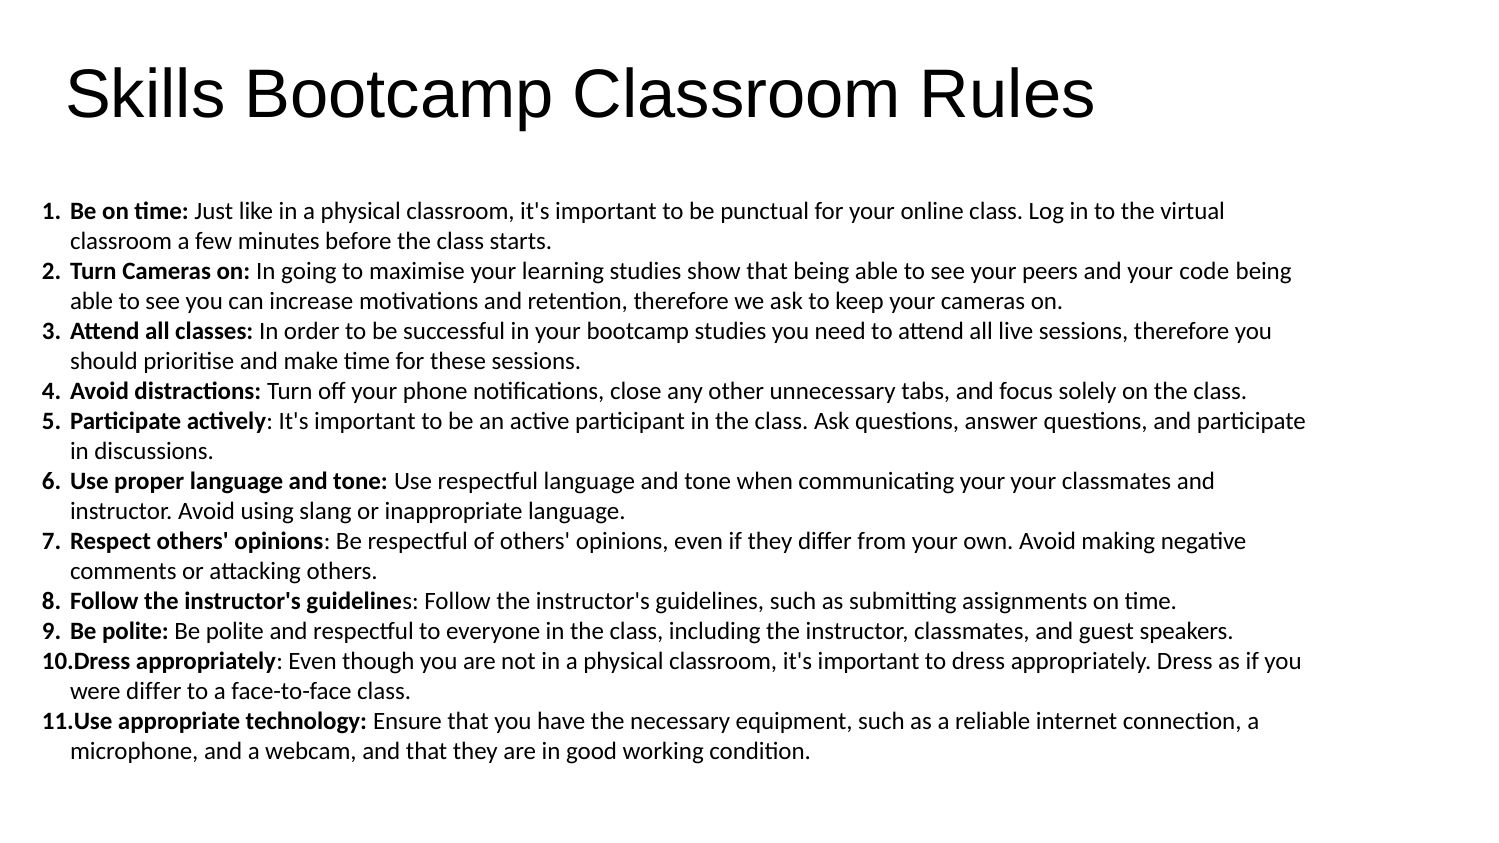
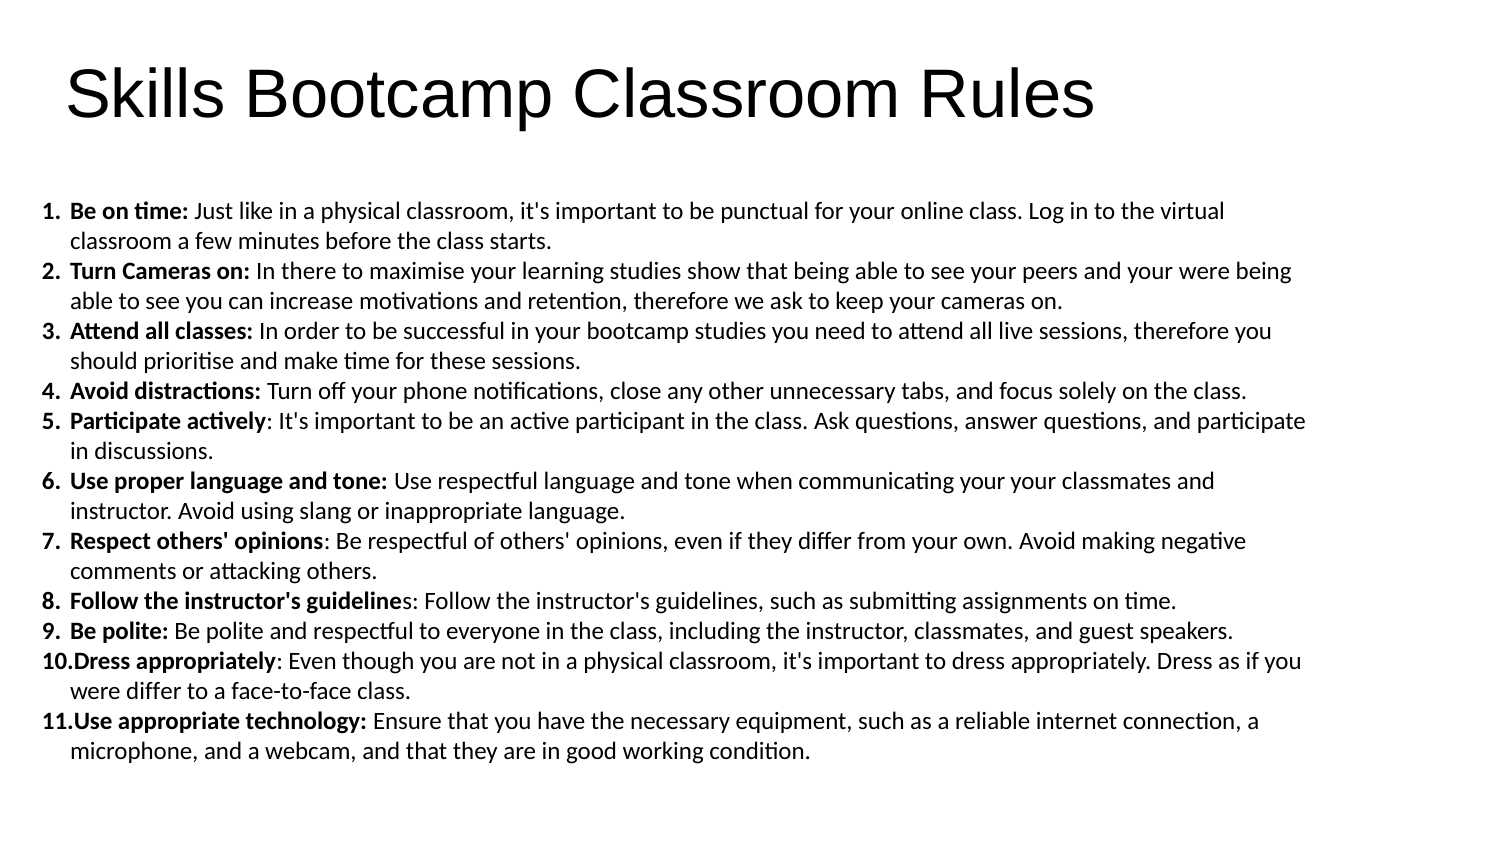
going: going -> there
your code: code -> were
